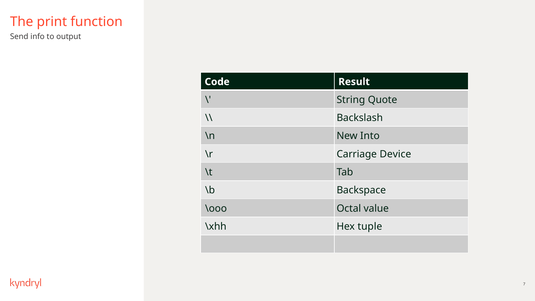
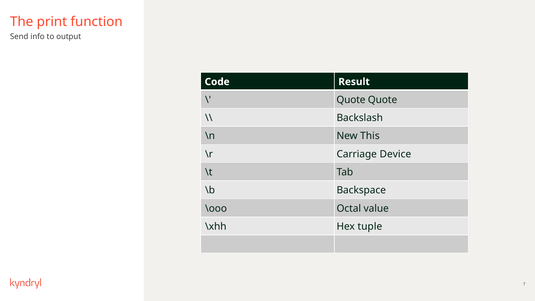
String at (351, 100): String -> Quote
Into: Into -> This
